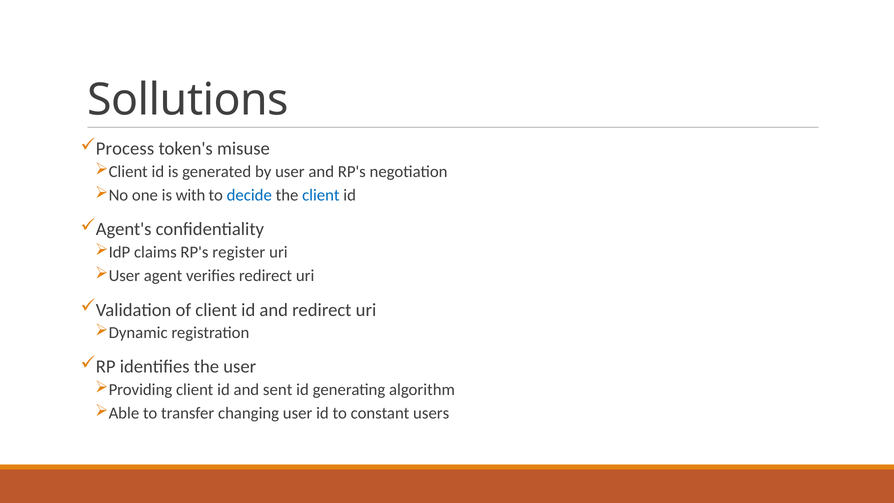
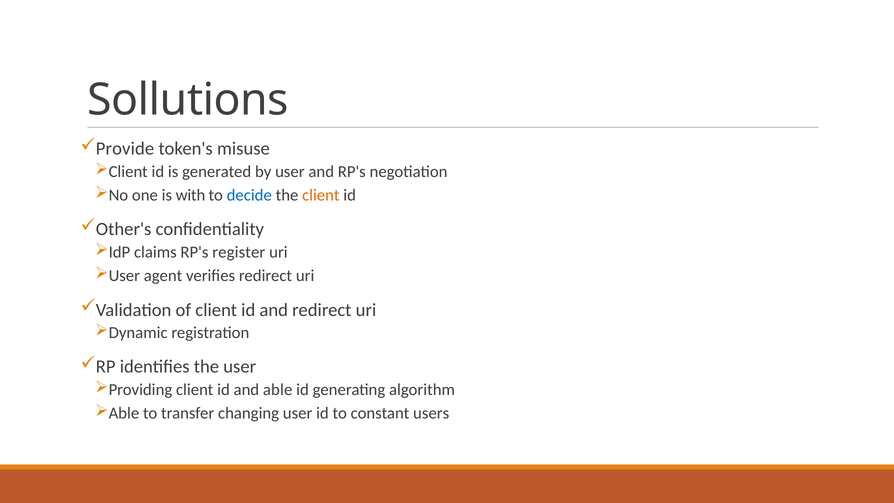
Process: Process -> Provide
client at (321, 195) colour: blue -> orange
Agent's: Agent's -> Other's
sent: sent -> able
